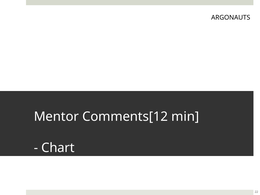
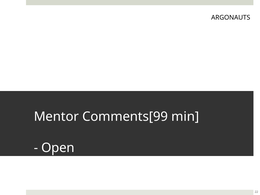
Comments[12: Comments[12 -> Comments[99
Chart: Chart -> Open
